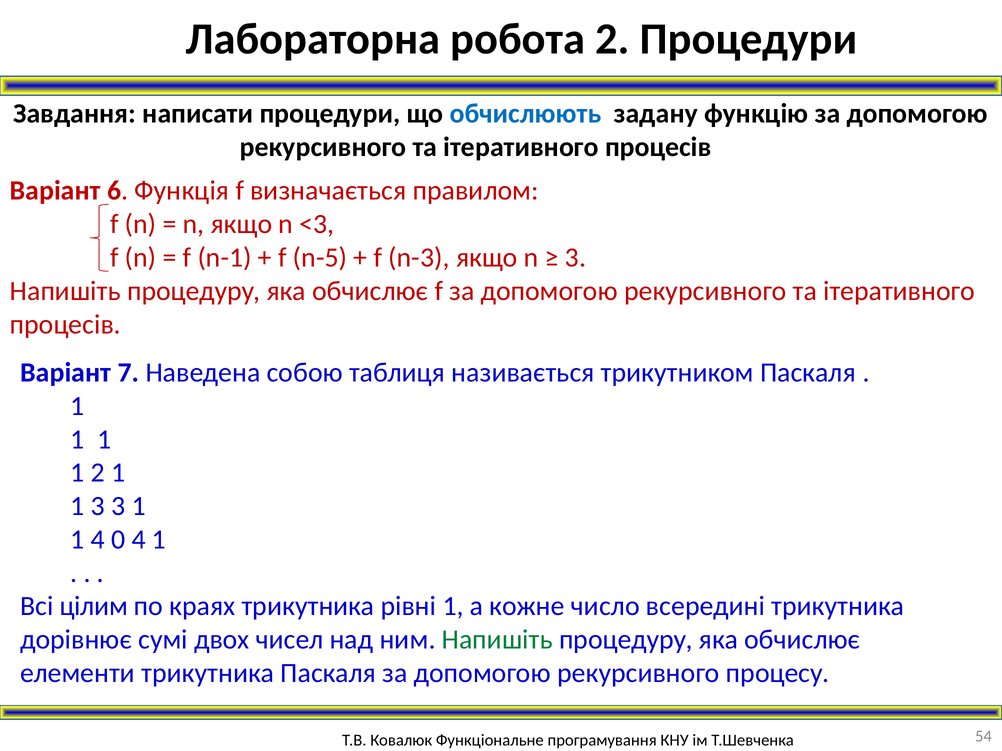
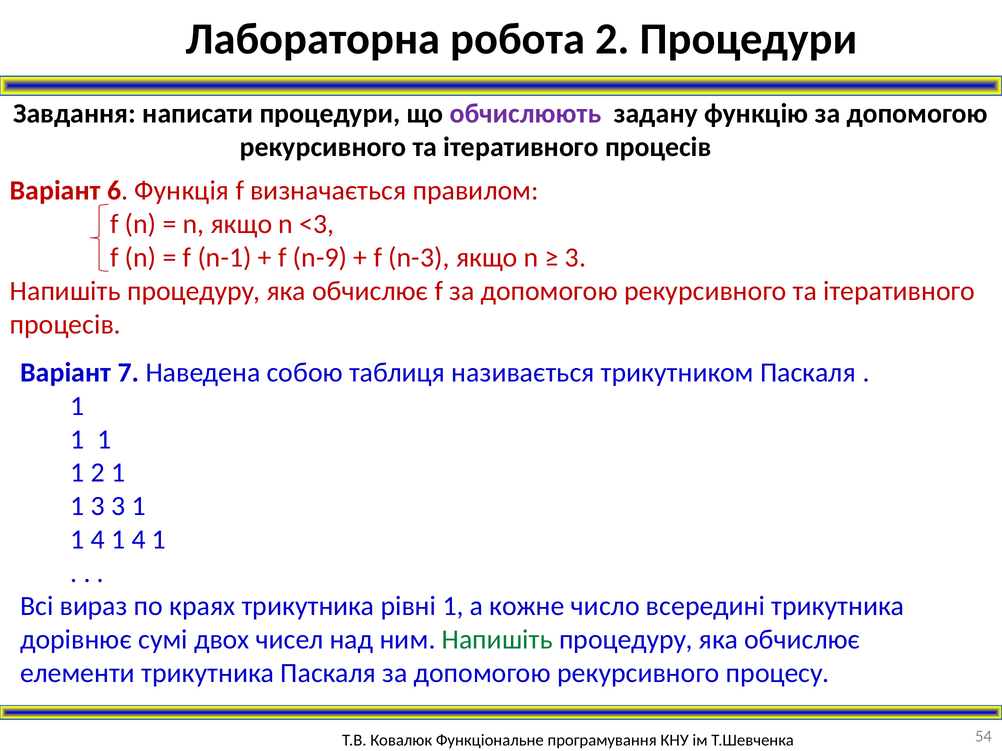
обчислюють colour: blue -> purple
n-5: n-5 -> n-9
0 at (118, 540): 0 -> 1
цілим: цілим -> вираз
